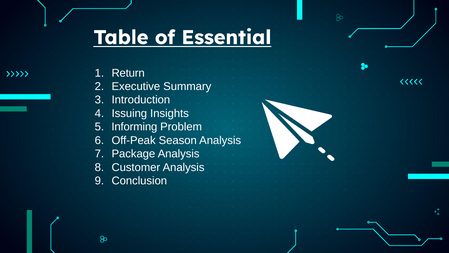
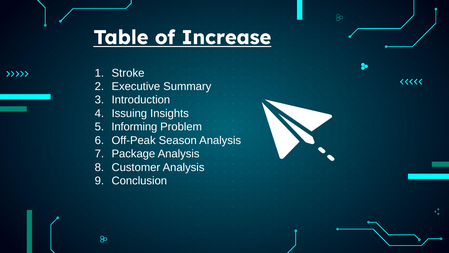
Essential: Essential -> Increase
Return: Return -> Stroke
